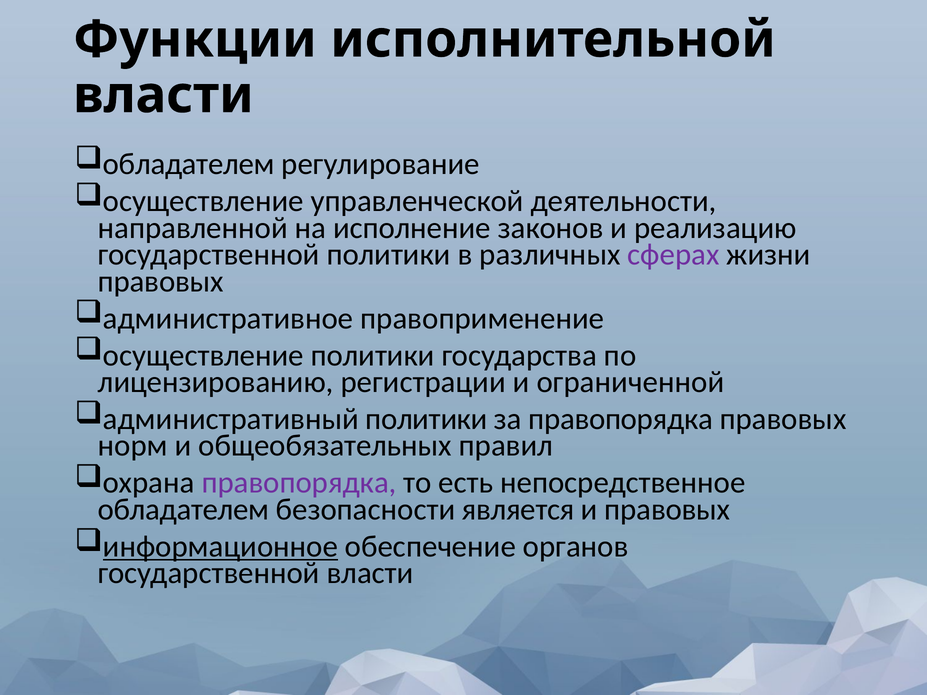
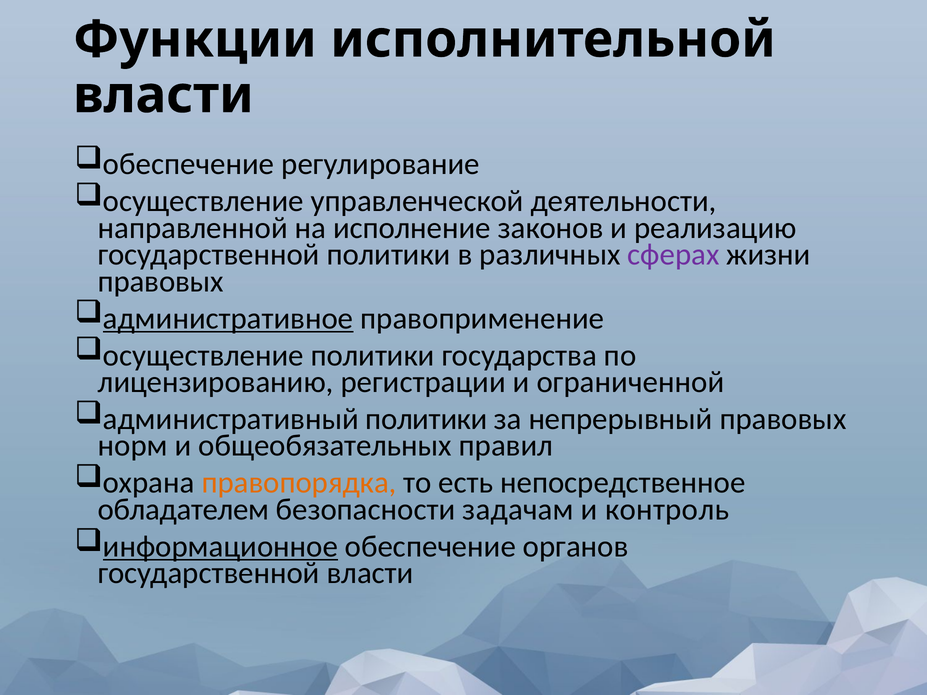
обладателем at (189, 164): обладателем -> обеспечение
административное underline: none -> present
за правопорядка: правопорядка -> непрерывный
правопорядка at (299, 483) colour: purple -> orange
является: является -> задачам
и правовых: правовых -> контроль
